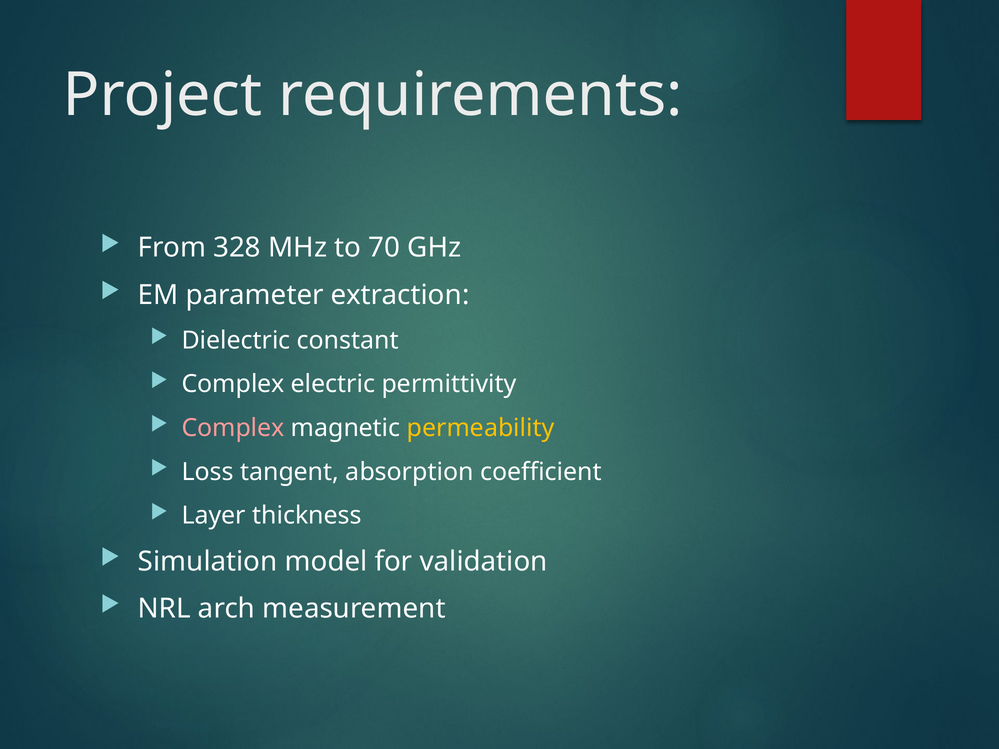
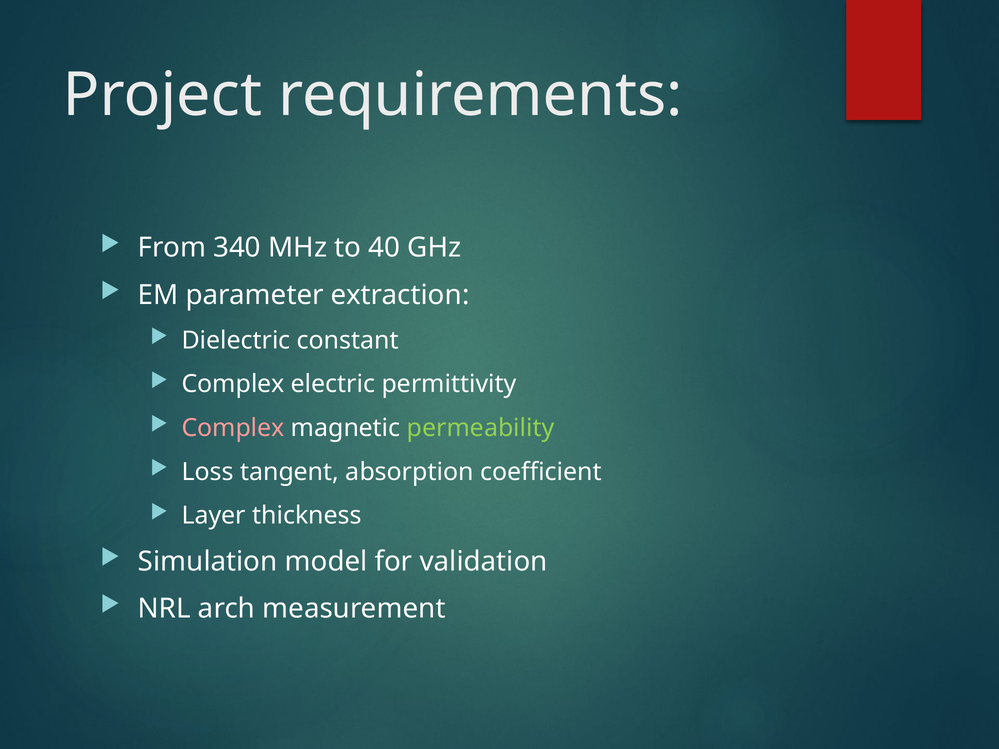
328: 328 -> 340
70: 70 -> 40
permeability colour: yellow -> light green
